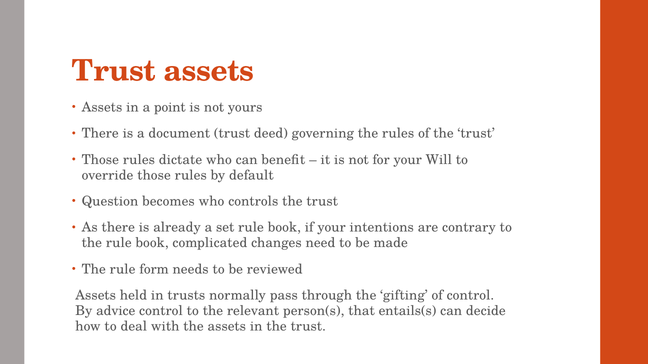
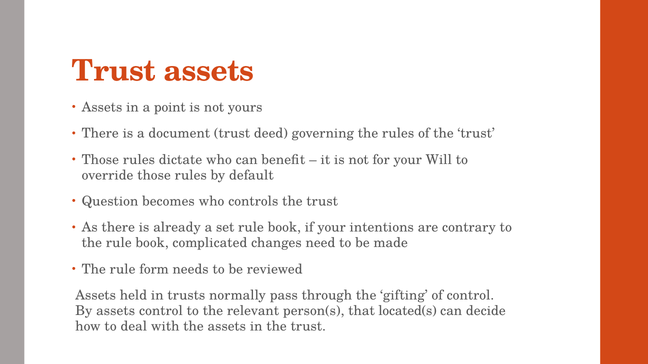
By advice: advice -> assets
entails(s: entails(s -> located(s
